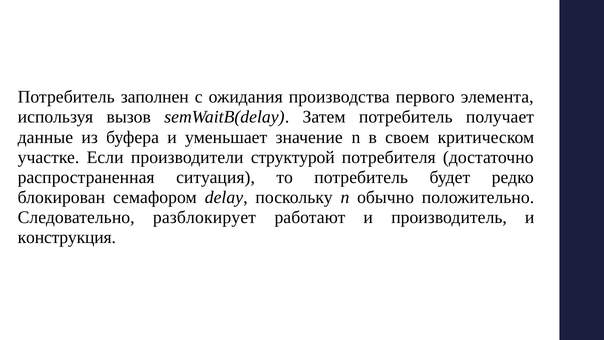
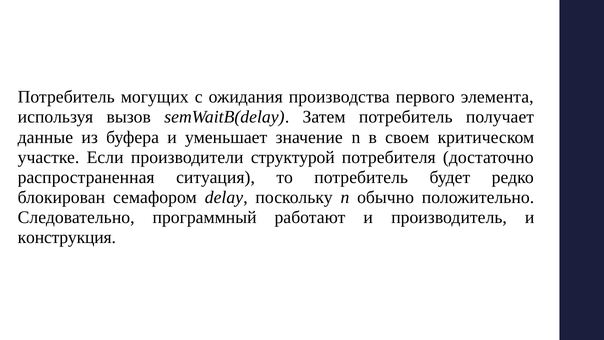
заполнен: заполнен -> могущих
разблокирует: разблокирует -> программный
